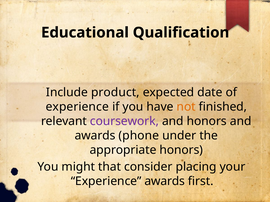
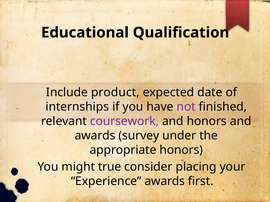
experience at (77, 107): experience -> internships
not colour: orange -> purple
phone: phone -> survey
that: that -> true
